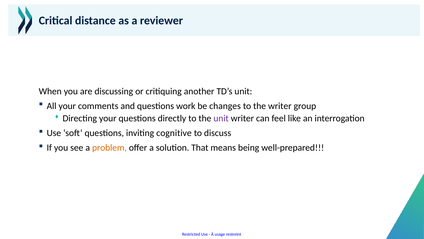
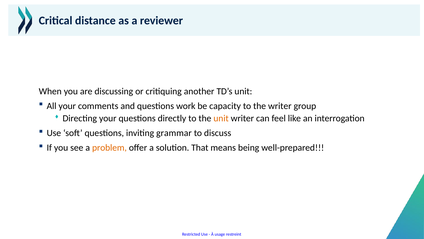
changes: changes -> capacity
unit at (221, 118) colour: purple -> orange
cognitive: cognitive -> grammar
